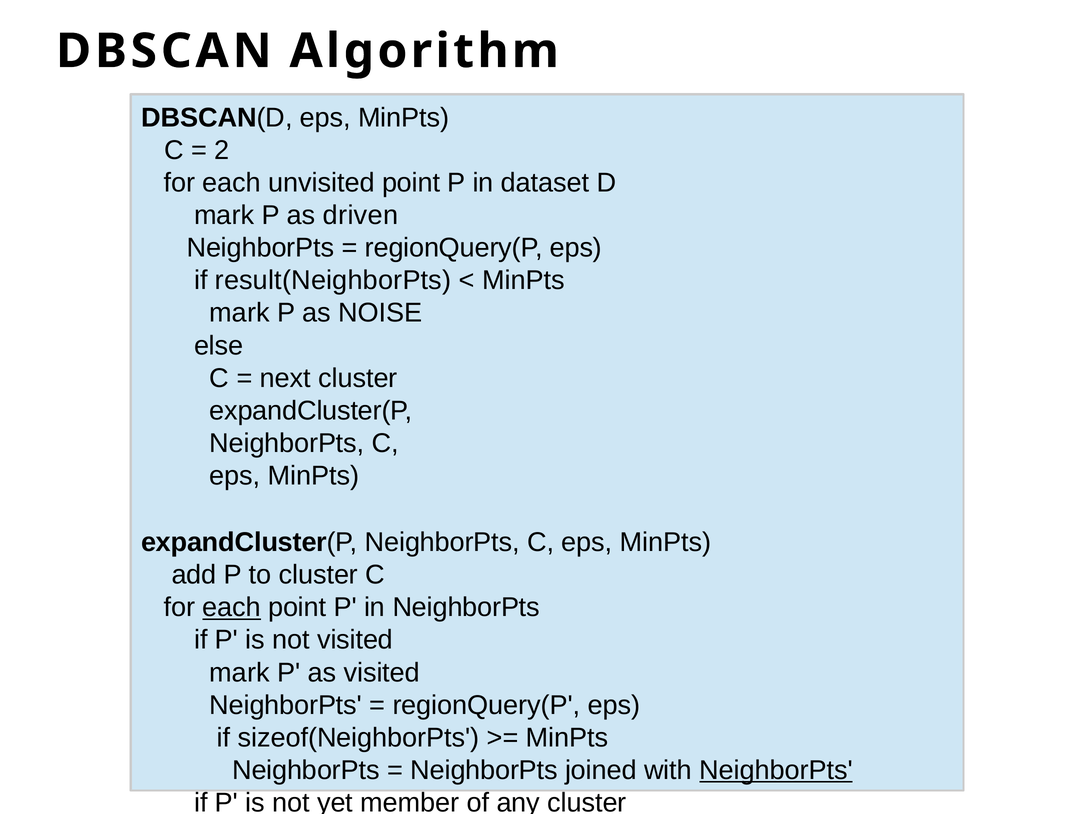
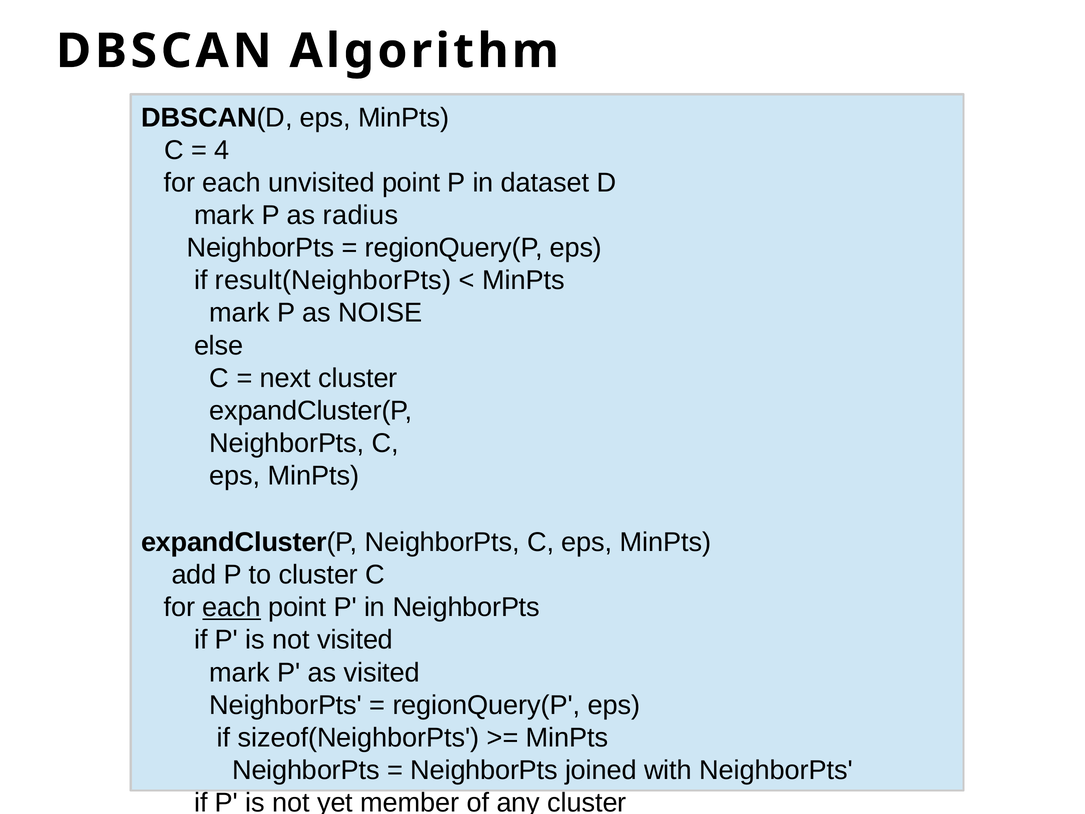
2: 2 -> 4
driven: driven -> radius
NeighborPts at (776, 770) underline: present -> none
